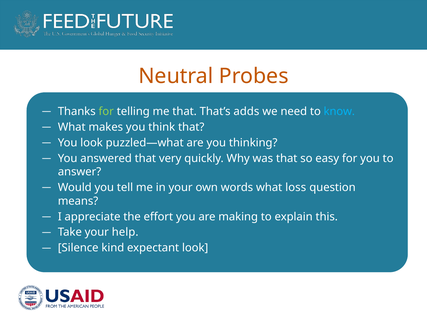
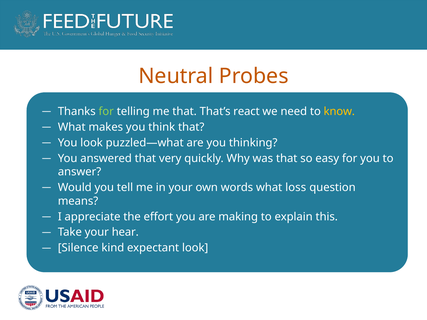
adds: adds -> react
know colour: light blue -> yellow
help: help -> hear
